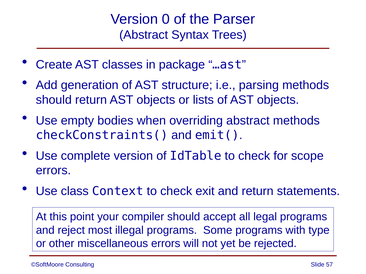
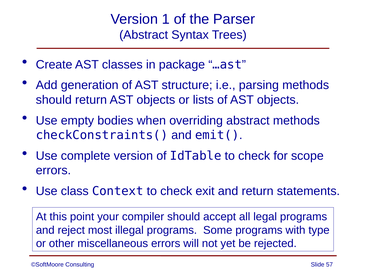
0: 0 -> 1
